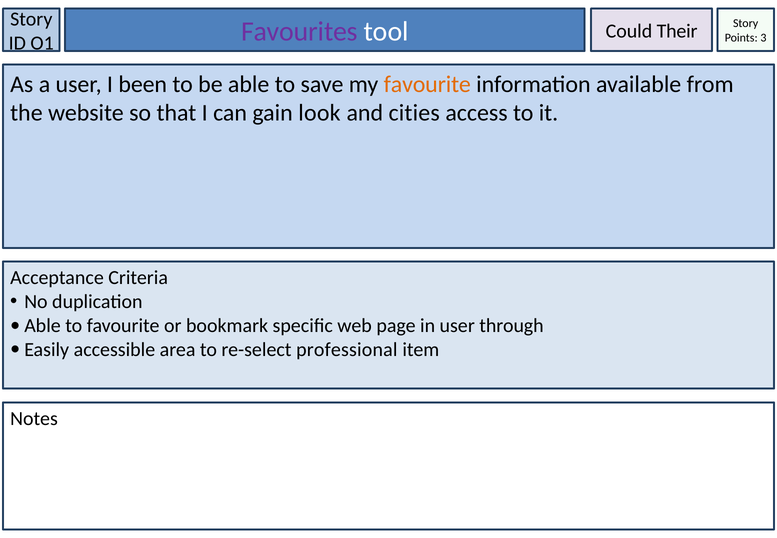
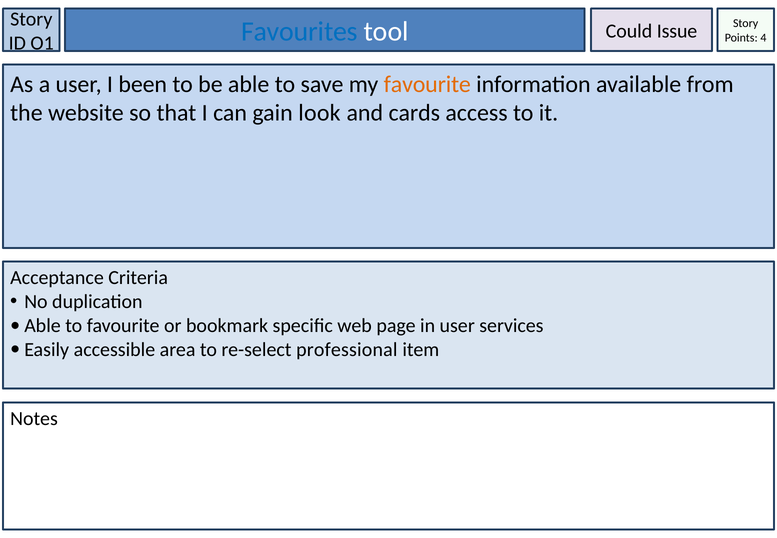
Their: Their -> Issue
3: 3 -> 4
Favourites colour: purple -> blue
cities: cities -> cards
through: through -> services
